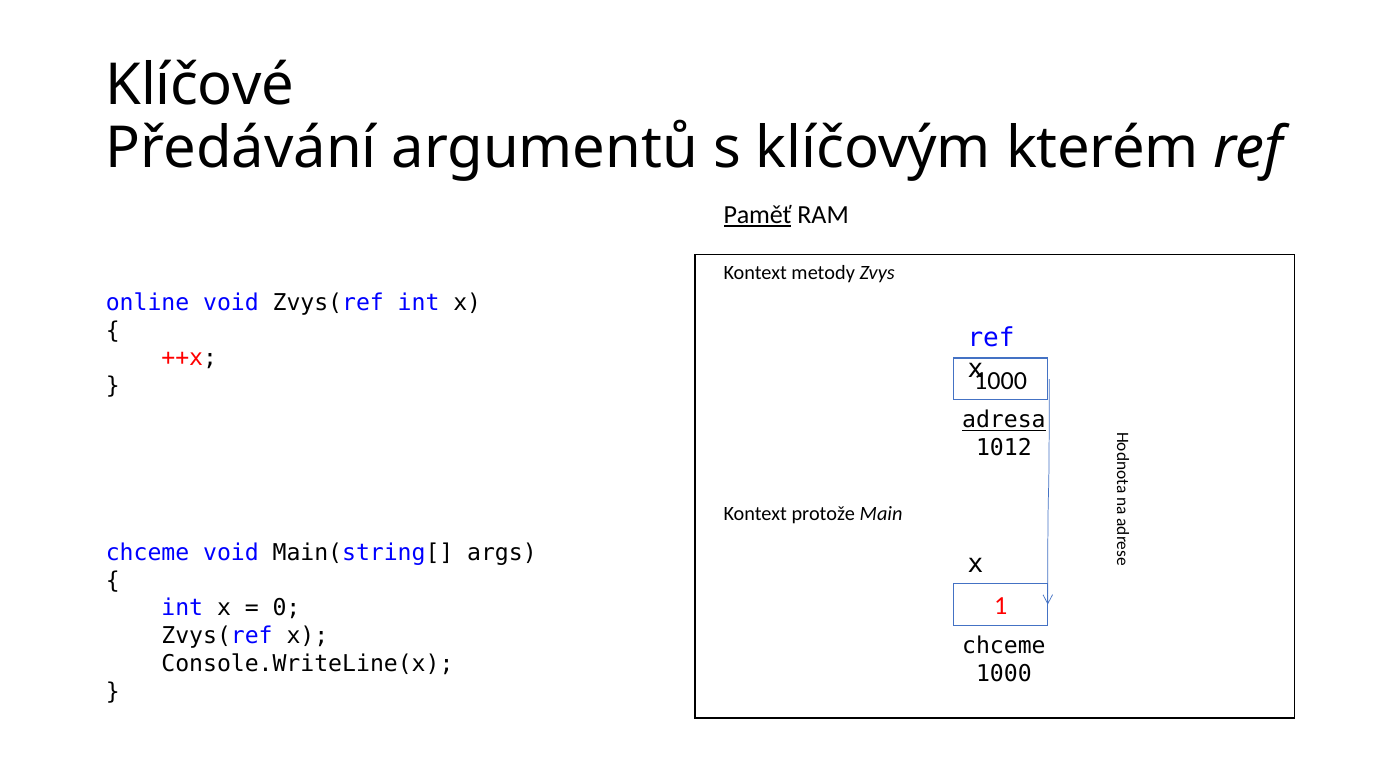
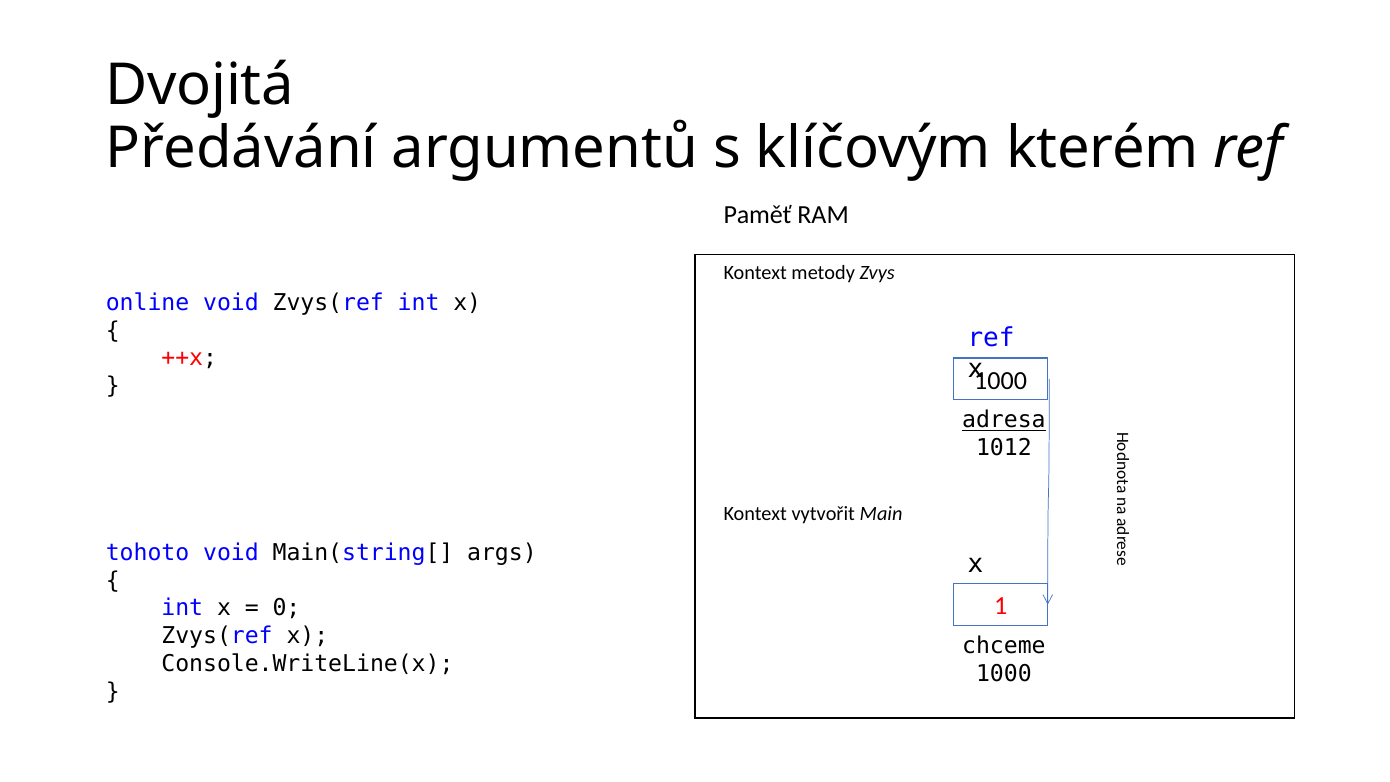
Klíčové: Klíčové -> Dvojitá
Paměť underline: present -> none
protože: protože -> vytvořit
chceme at (148, 553): chceme -> tohoto
